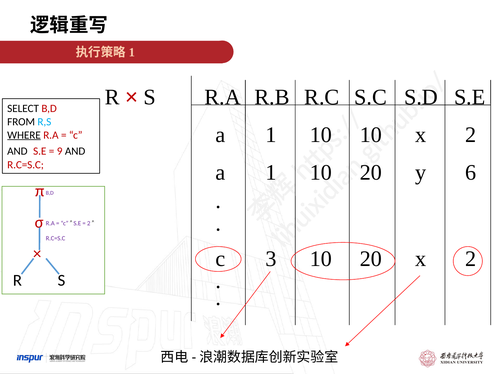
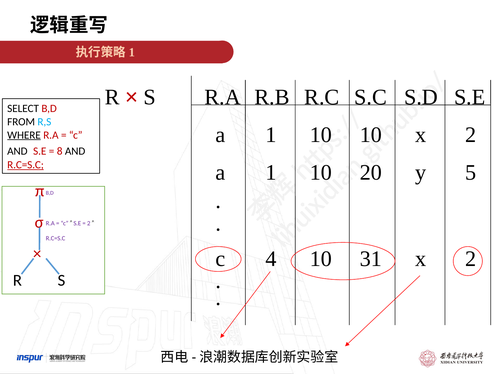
9: 9 -> 8
R.C=S.C at (26, 165) underline: none -> present
6: 6 -> 5
3: 3 -> 4
20 at (371, 259): 20 -> 31
